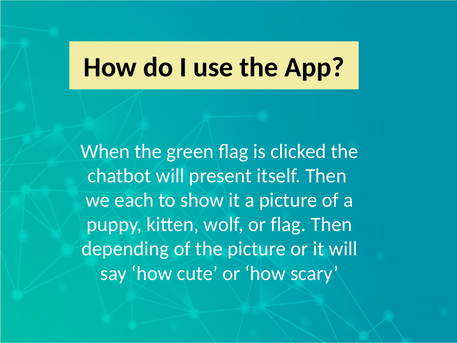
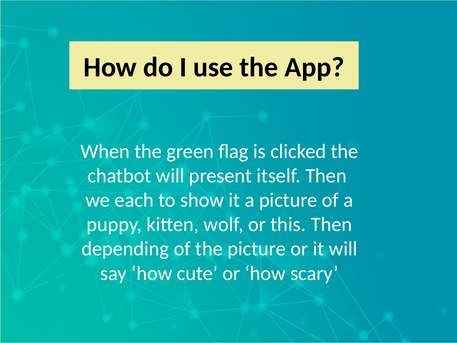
or flag: flag -> this
